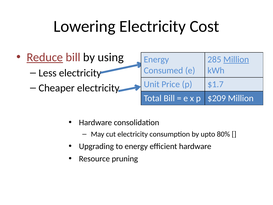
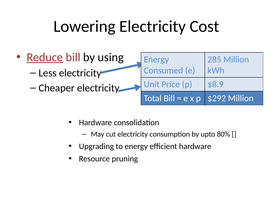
Million at (236, 59) underline: present -> none
$1.7: $1.7 -> $8.9
$209: $209 -> $292
